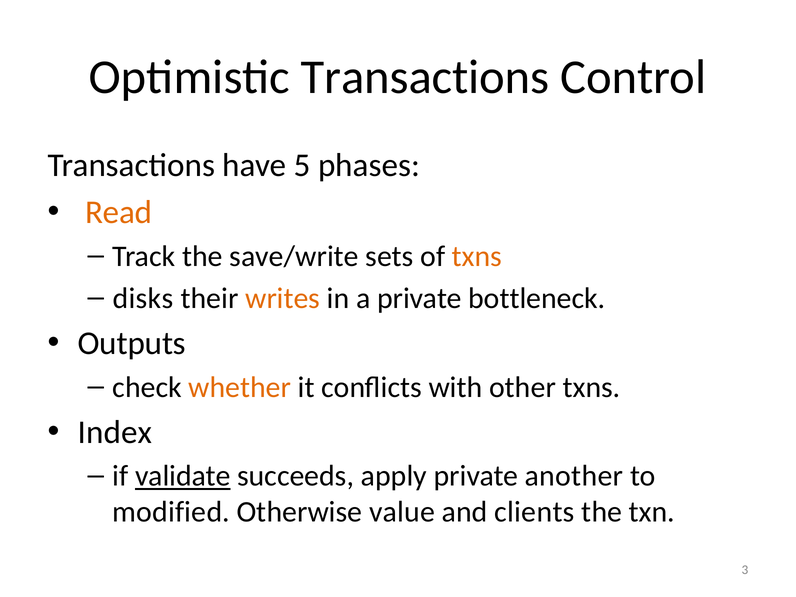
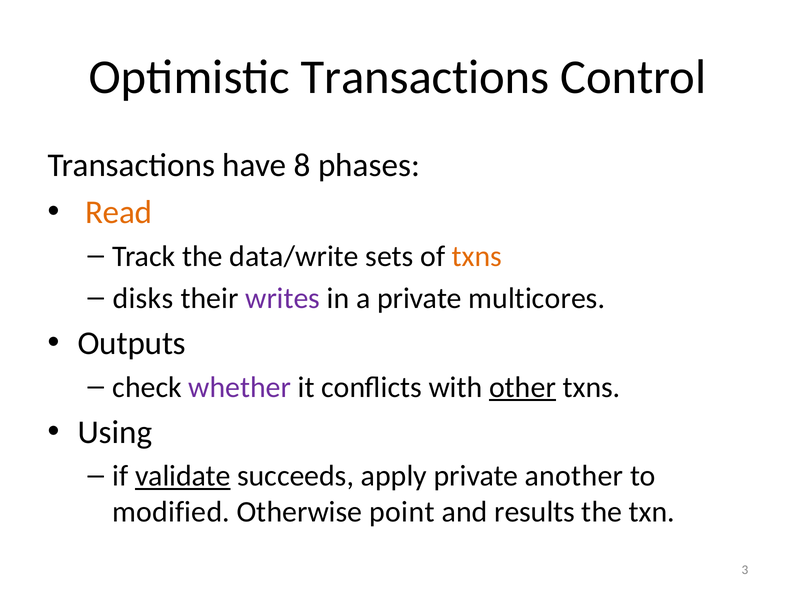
5: 5 -> 8
save/write: save/write -> data/write
writes colour: orange -> purple
bottleneck: bottleneck -> multicores
whether colour: orange -> purple
other underline: none -> present
Index: Index -> Using
value: value -> point
clients: clients -> results
